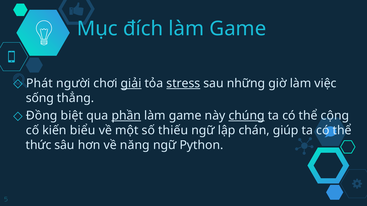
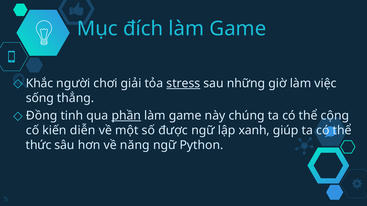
Phát: Phát -> Khắc
giải underline: present -> none
biệt: biệt -> tinh
chúng underline: present -> none
biểu: biểu -> diễn
thiếu: thiếu -> được
chán: chán -> xanh
